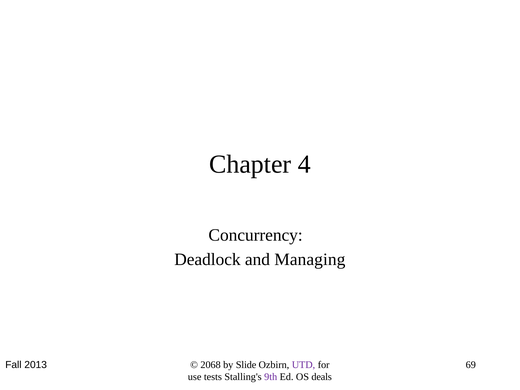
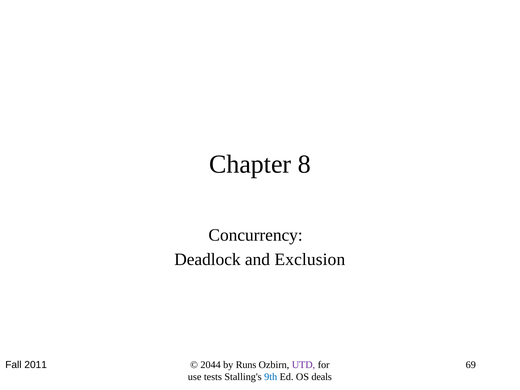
4: 4 -> 8
Managing: Managing -> Exclusion
2013: 2013 -> 2011
2068: 2068 -> 2044
Slide: Slide -> Runs
9th colour: purple -> blue
